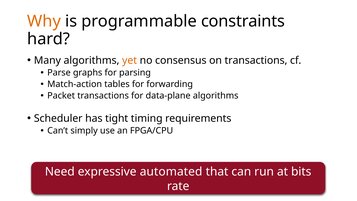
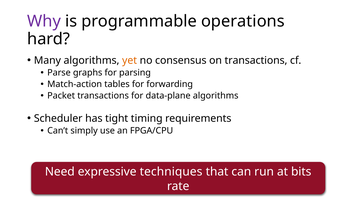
Why colour: orange -> purple
constraints: constraints -> operations
automated: automated -> techniques
